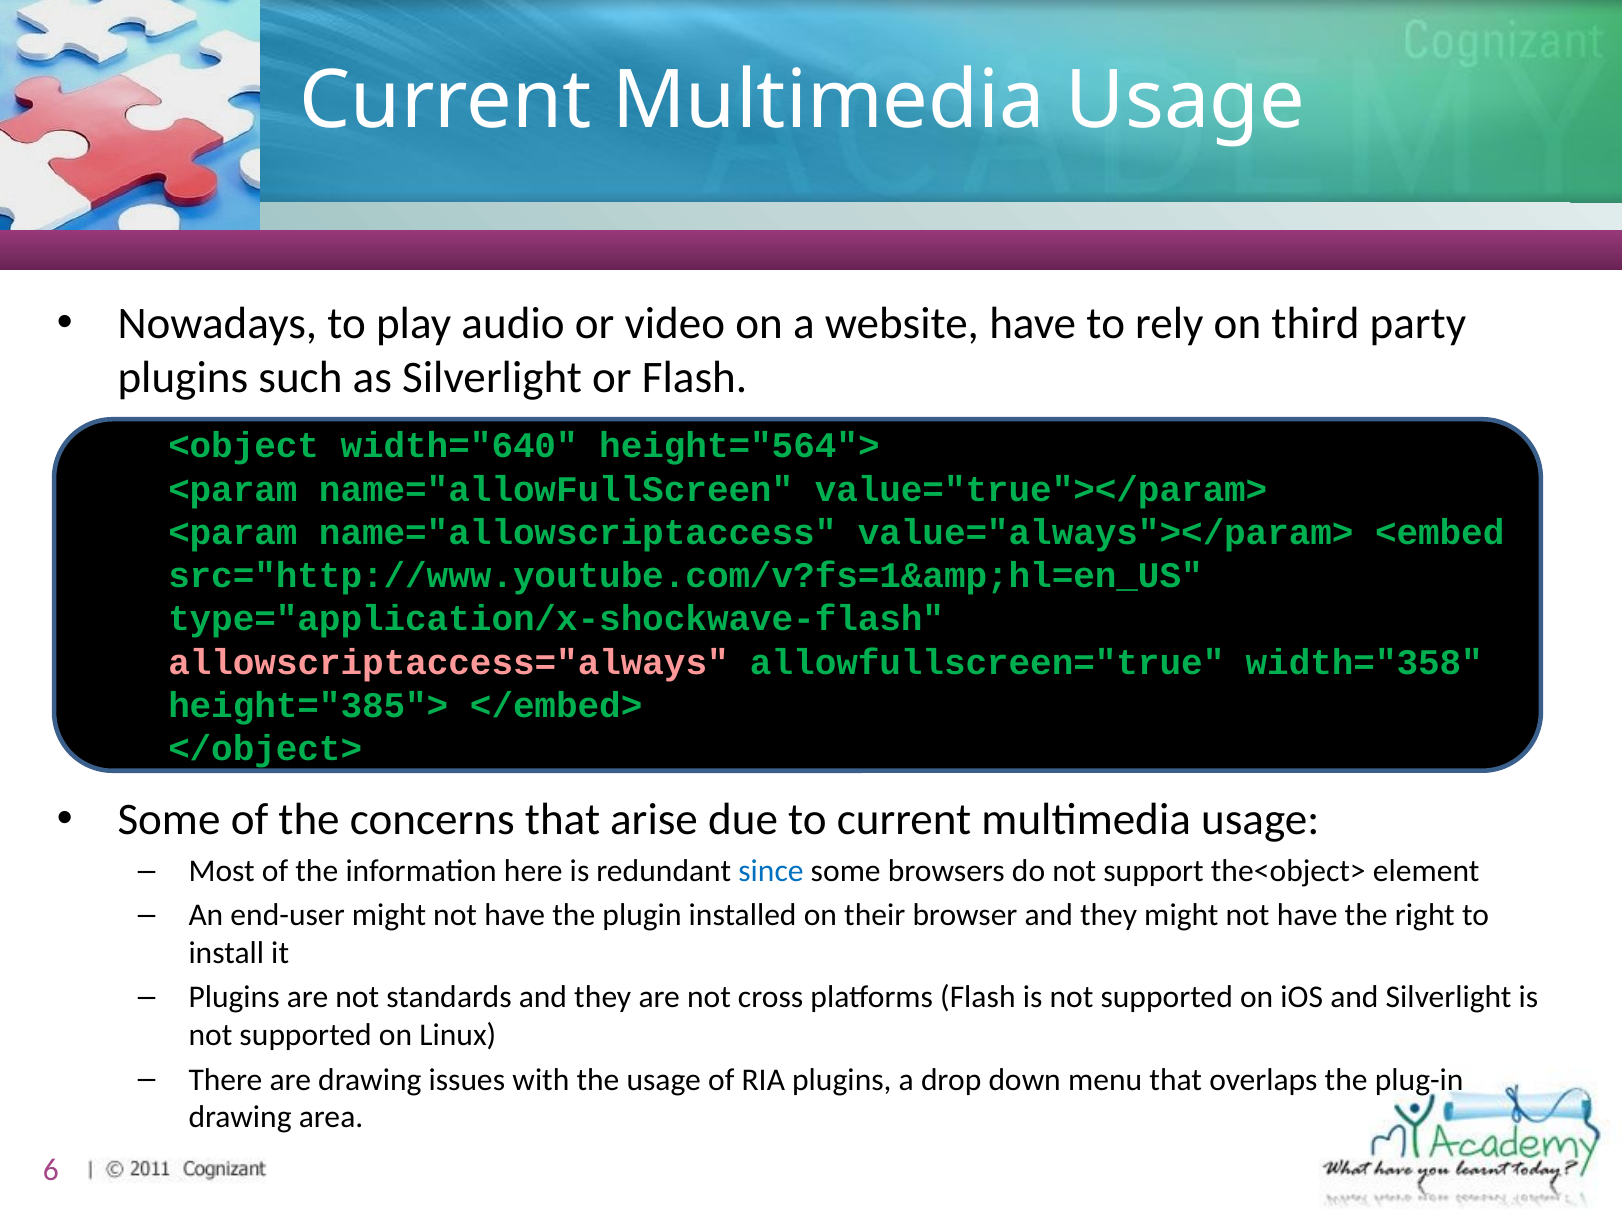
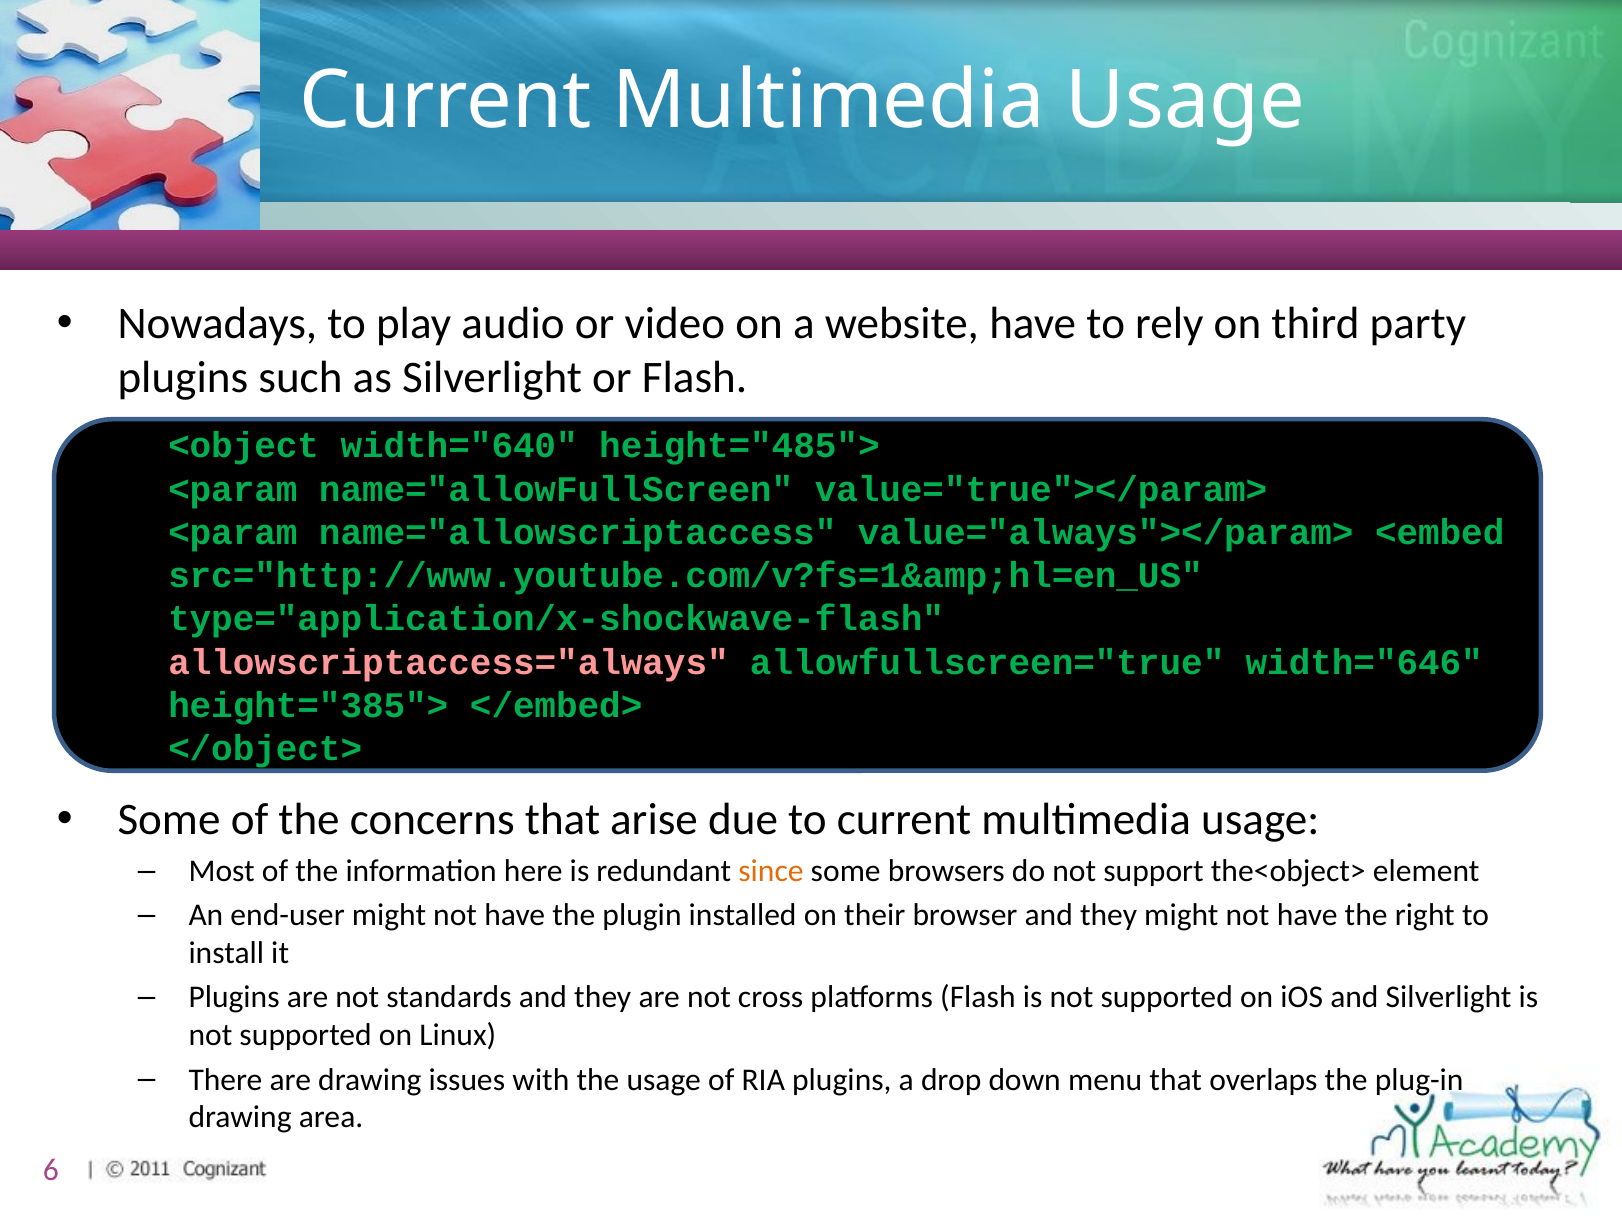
height="564">: height="564"> -> height="485">
width="358: width="358 -> width="646
since colour: blue -> orange
